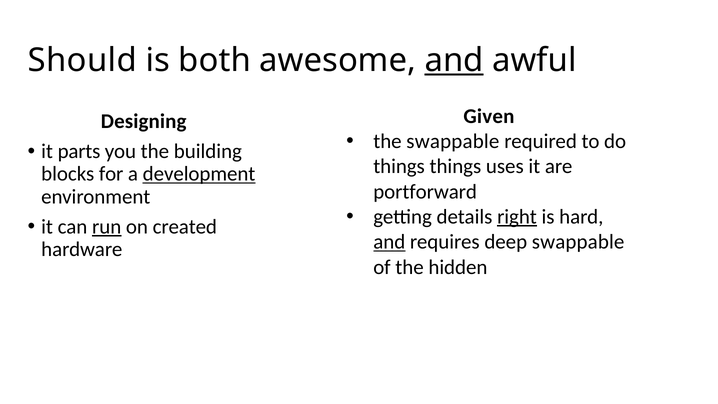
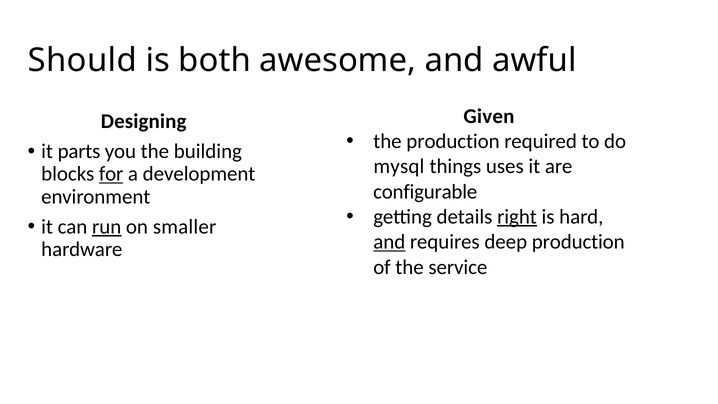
and at (454, 60) underline: present -> none
the swappable: swappable -> production
things at (399, 167): things -> mysql
for underline: none -> present
development underline: present -> none
portforward: portforward -> configurable
created: created -> smaller
deep swappable: swappable -> production
hidden: hidden -> service
